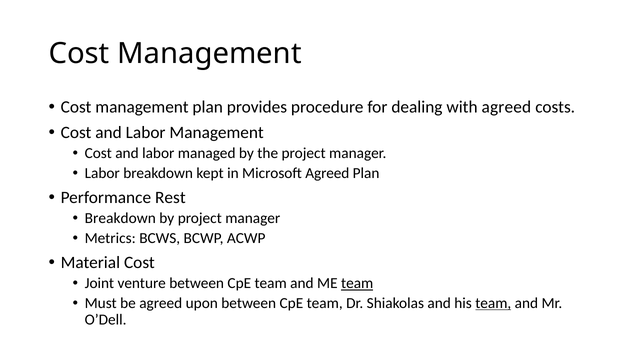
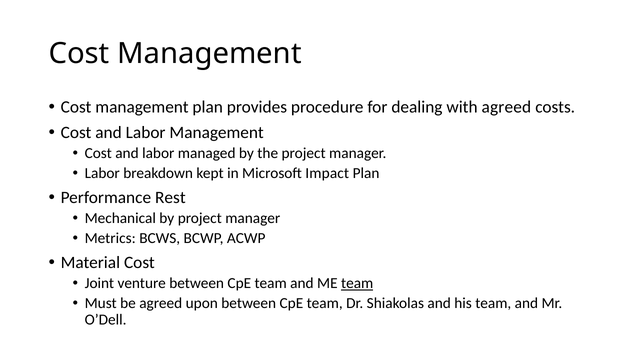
Microsoft Agreed: Agreed -> Impact
Breakdown at (120, 219): Breakdown -> Mechanical
team at (493, 304) underline: present -> none
